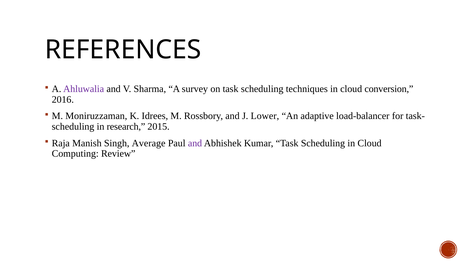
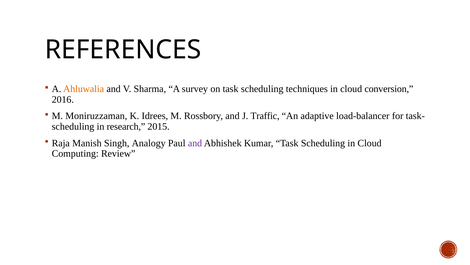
Ahluwalia colour: purple -> orange
Lower: Lower -> Traffic
Average: Average -> Analogy
